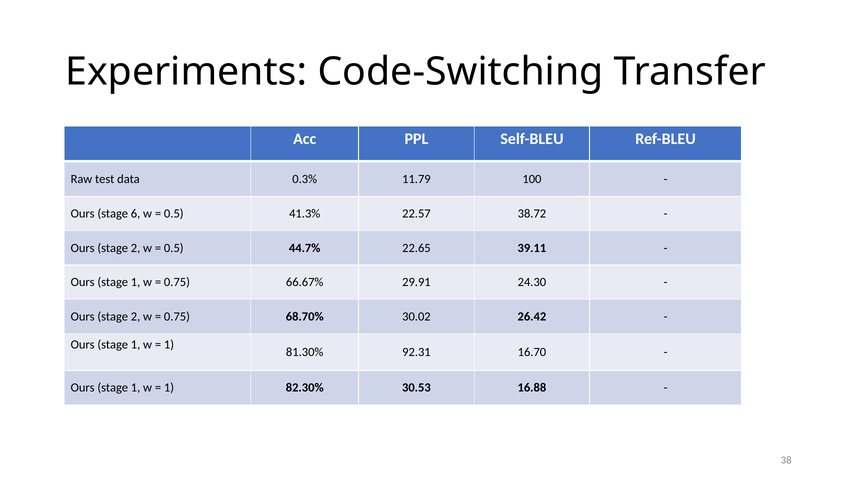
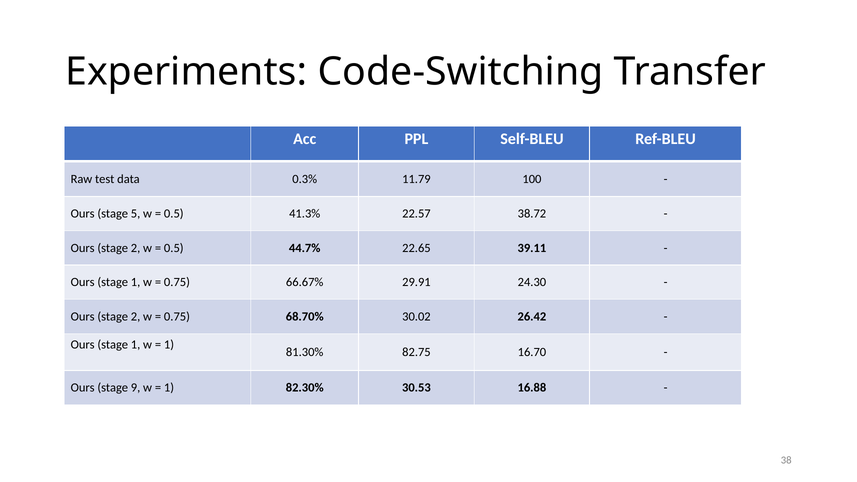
6: 6 -> 5
92.31: 92.31 -> 82.75
1 at (136, 388): 1 -> 9
